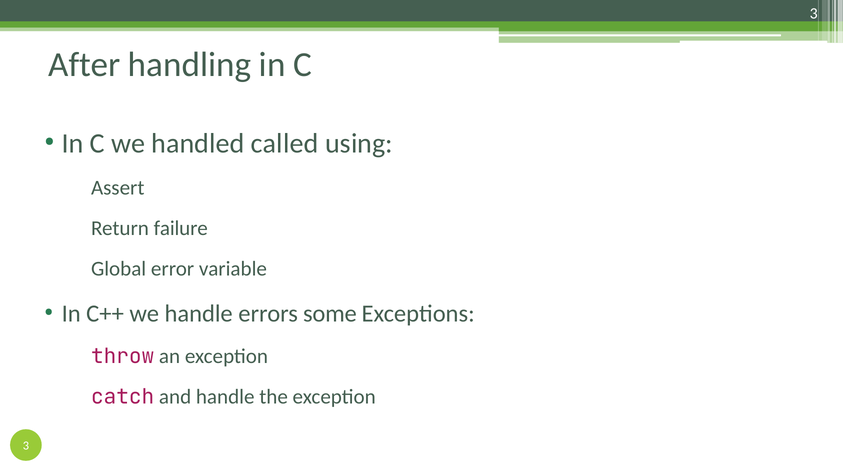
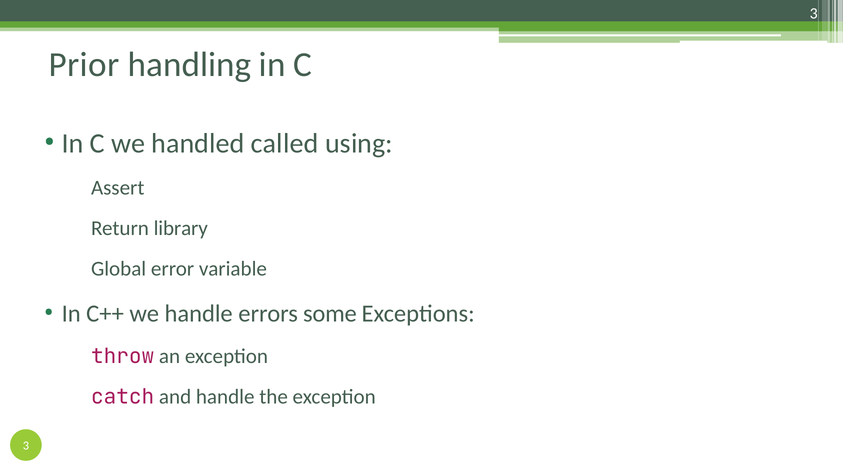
After: After -> Prior
failure: failure -> library
